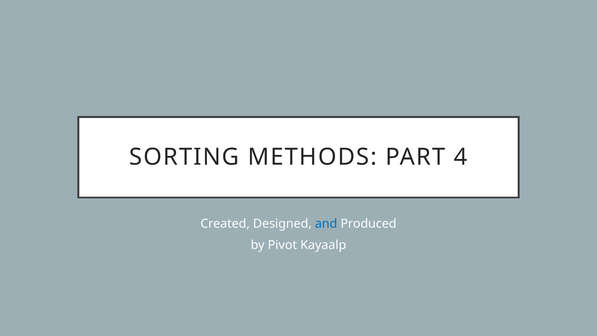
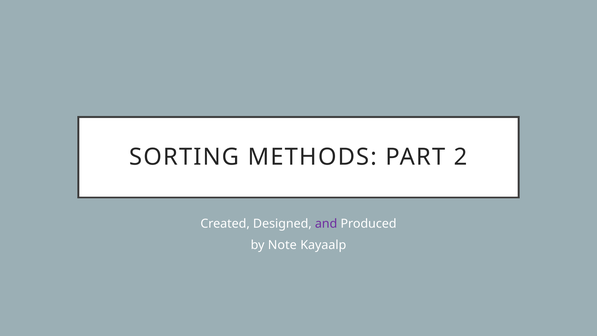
4: 4 -> 2
and colour: blue -> purple
Pivot: Pivot -> Note
